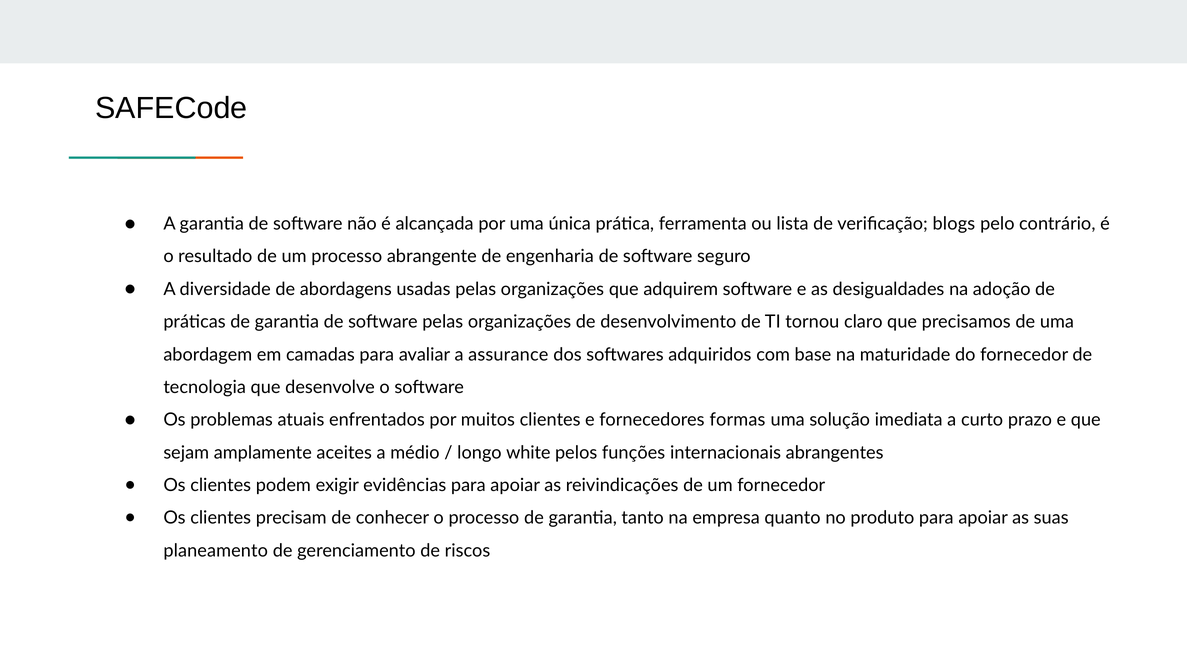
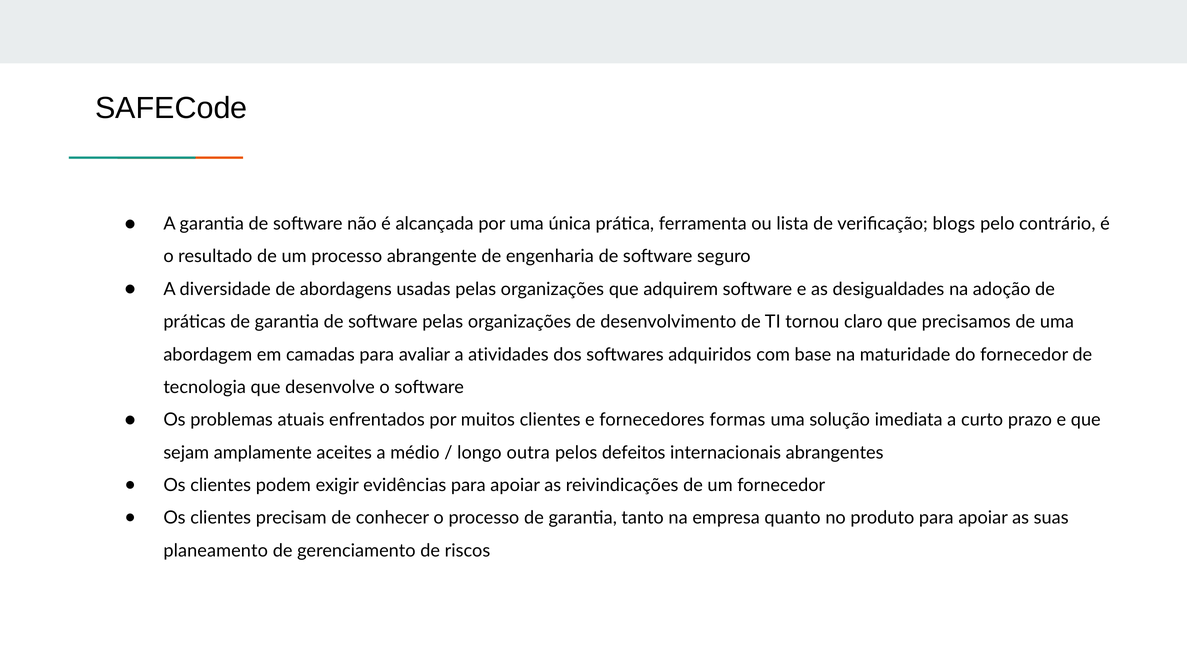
assurance: assurance -> atividades
white: white -> outra
funções: funções -> defeitos
